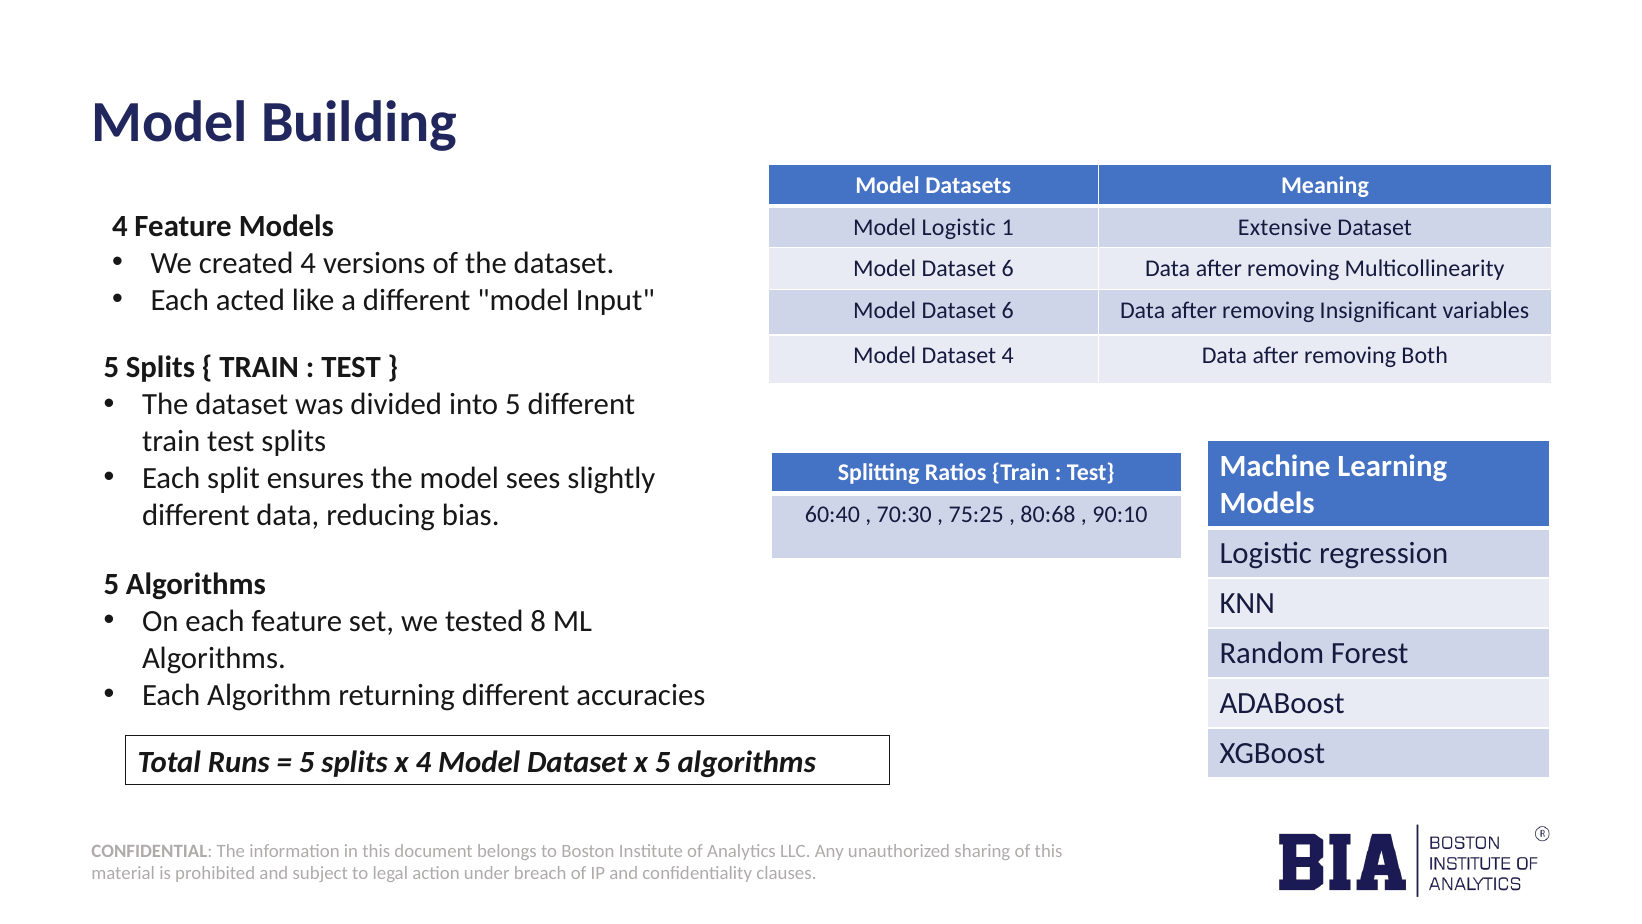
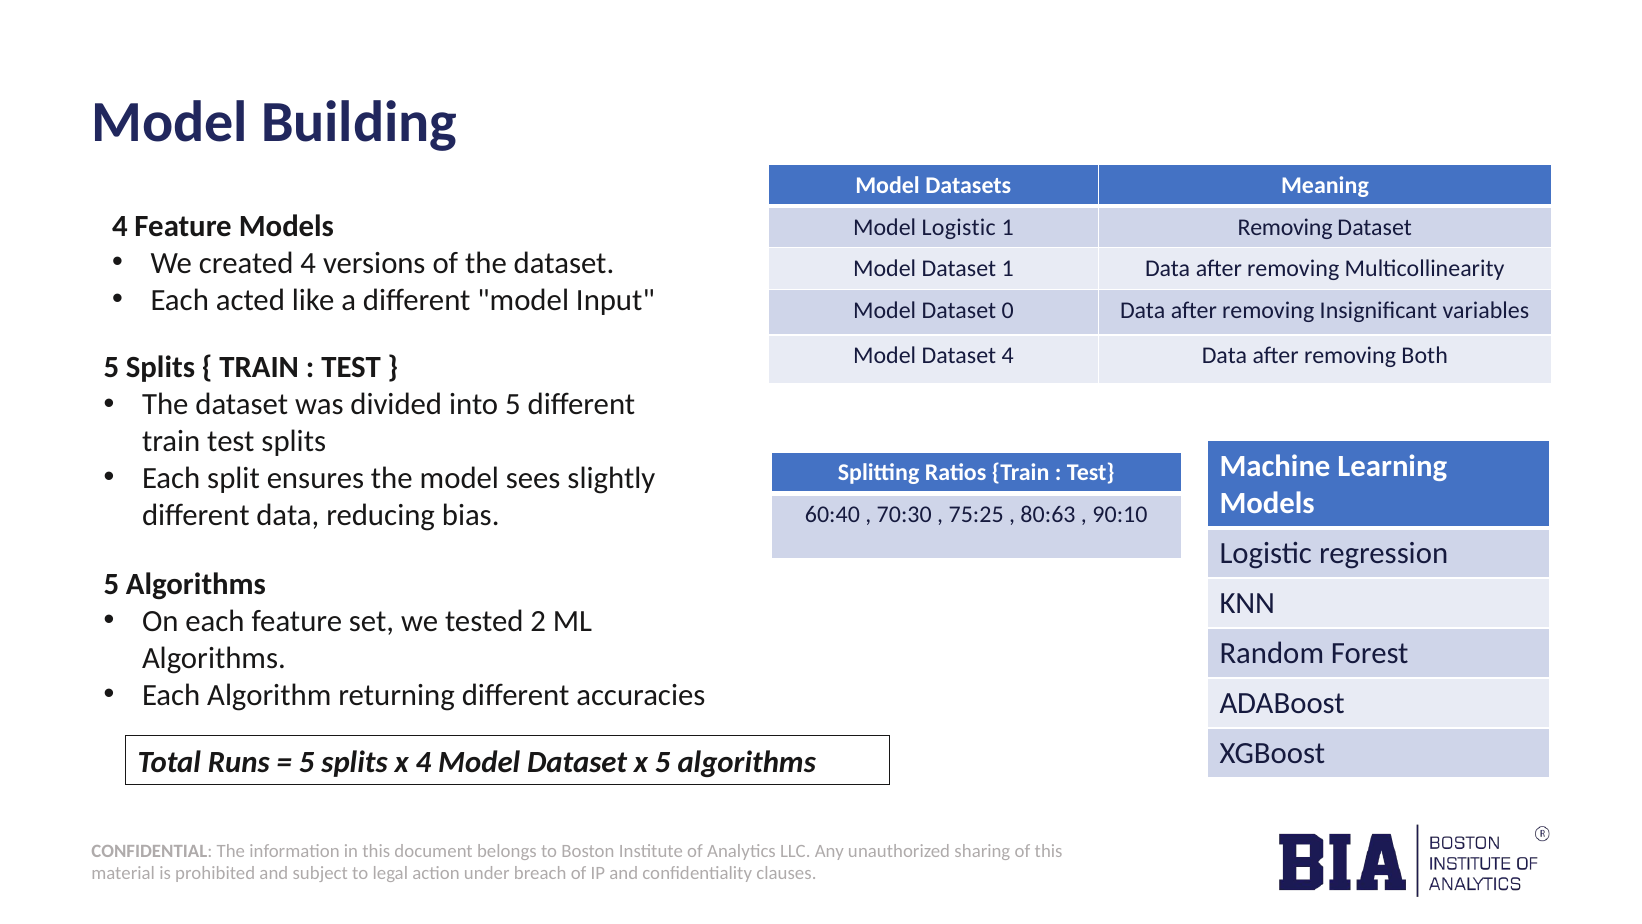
1 Extensive: Extensive -> Removing
6 at (1008, 269): 6 -> 1
6 at (1008, 310): 6 -> 0
80:68: 80:68 -> 80:63
8: 8 -> 2
